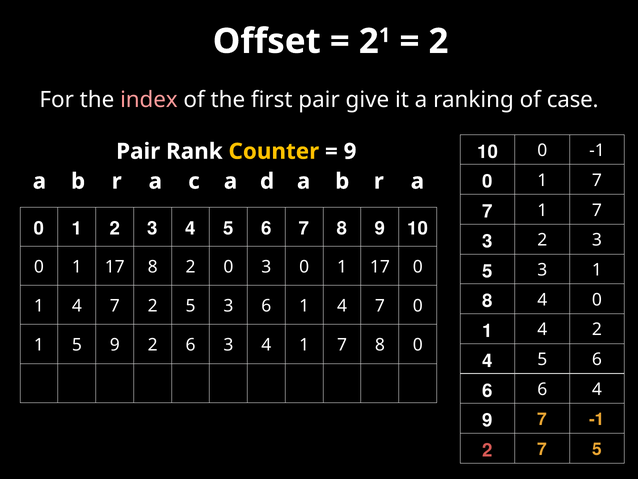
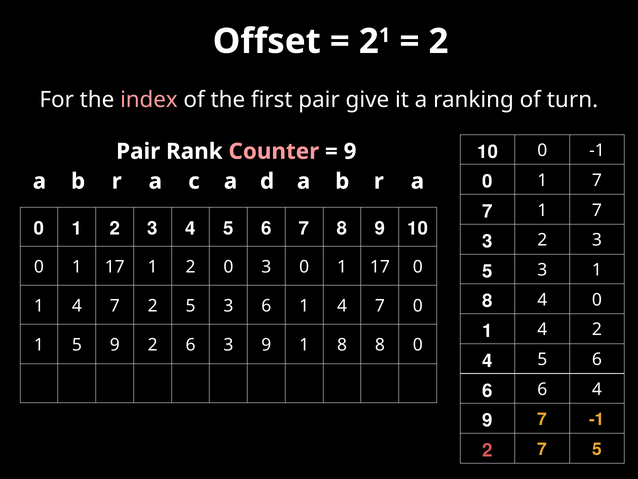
case: case -> turn
Counter colour: yellow -> pink
17 8: 8 -> 1
6 3 4: 4 -> 9
7 at (342, 345): 7 -> 8
